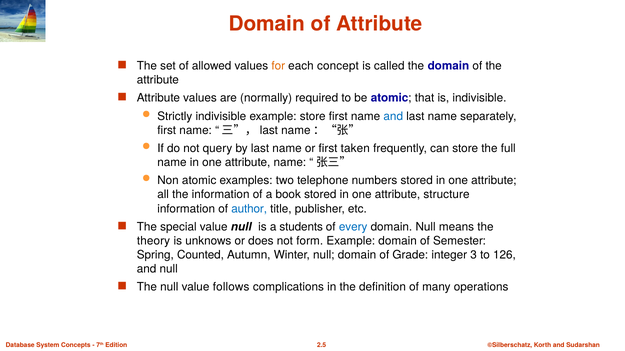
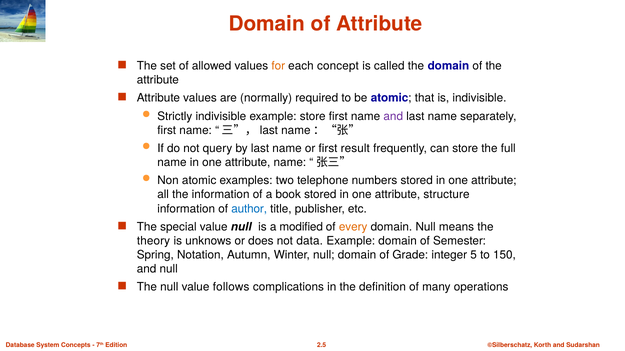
and at (393, 116) colour: blue -> purple
taken: taken -> result
students: students -> modified
every colour: blue -> orange
form: form -> data
Counted: Counted -> Notation
3: 3 -> 5
126: 126 -> 150
